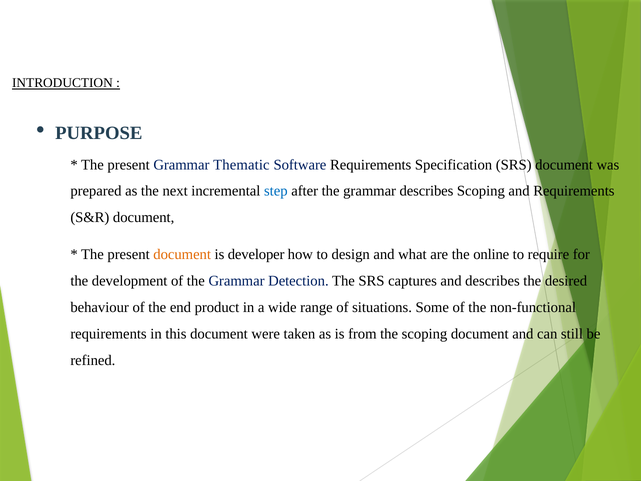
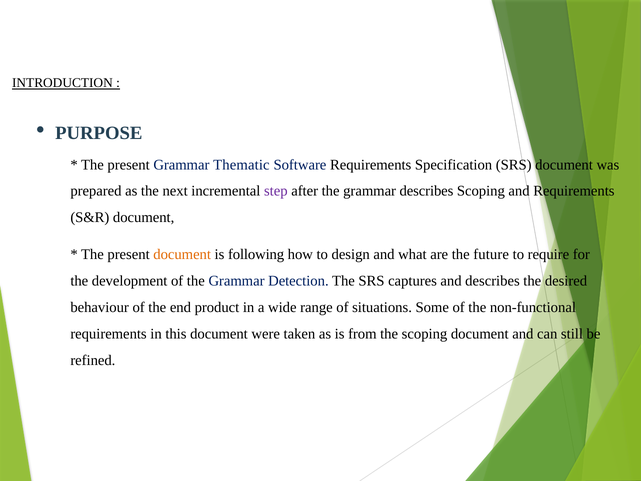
step colour: blue -> purple
developer: developer -> following
online: online -> future
